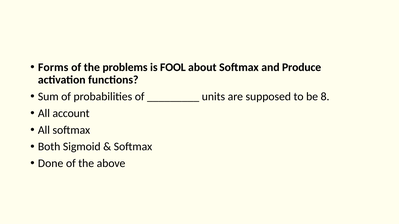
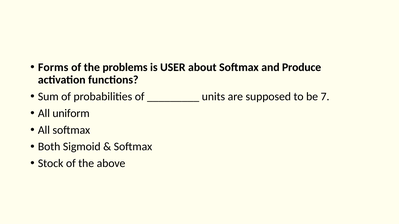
FOOL: FOOL -> USER
8: 8 -> 7
account: account -> uniform
Done: Done -> Stock
